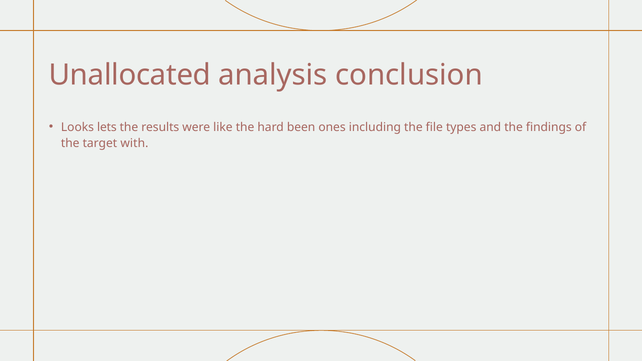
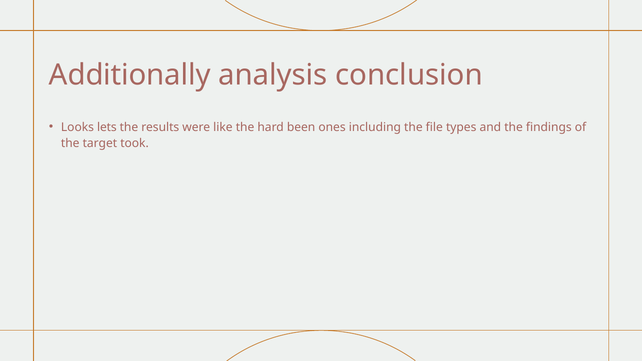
Unallocated: Unallocated -> Additionally
with: with -> took
